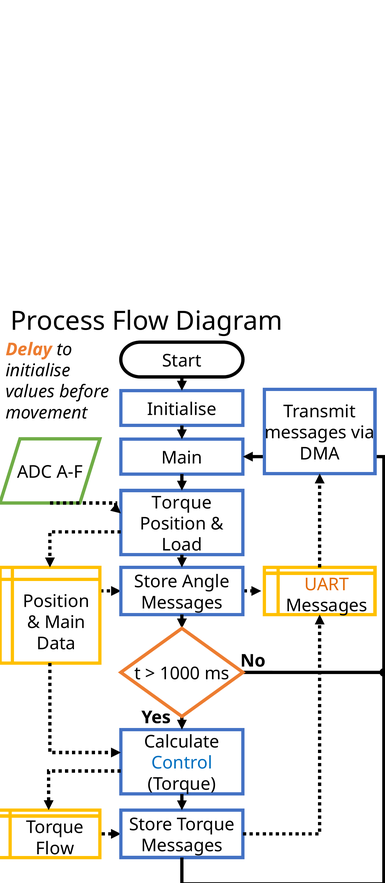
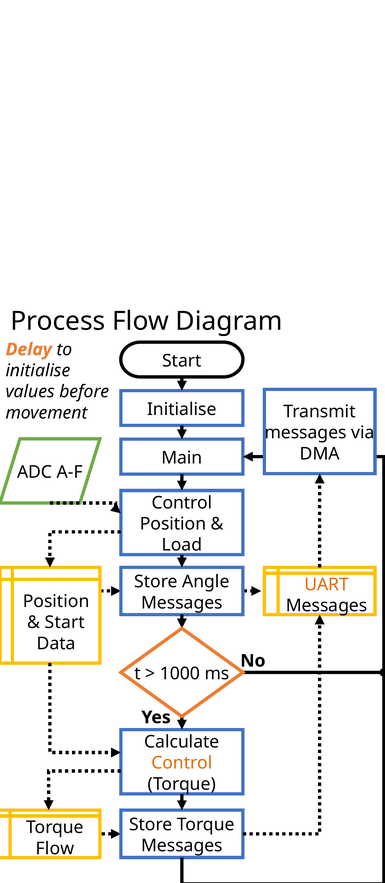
Torque at (182, 503): Torque -> Control
Main at (65, 623): Main -> Start
Control at (182, 763) colour: blue -> orange
